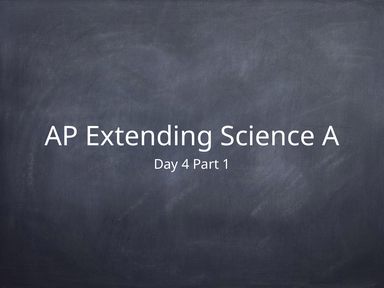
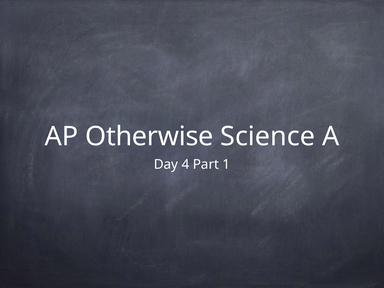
Extending: Extending -> Otherwise
